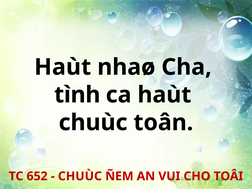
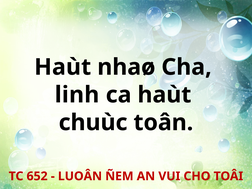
tình: tình -> linh
CHUÙC at (80, 176): CHUÙC -> LUOÂN
